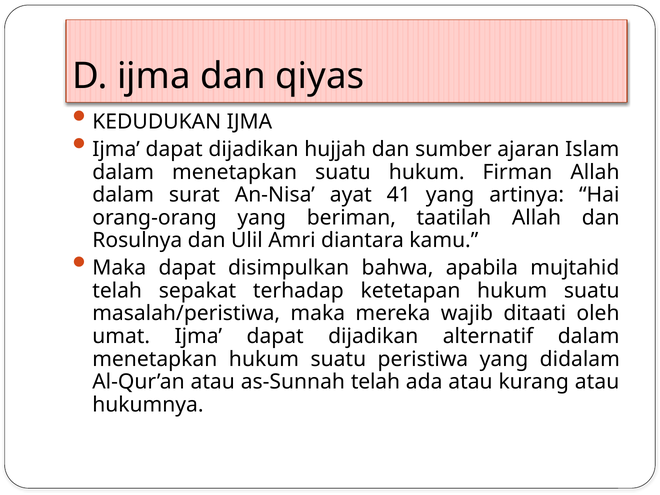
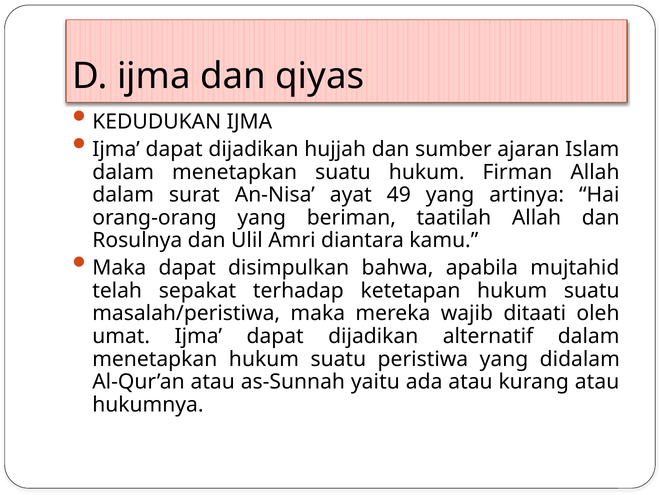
41: 41 -> 49
as-Sunnah telah: telah -> yaitu
